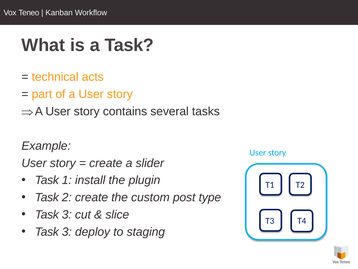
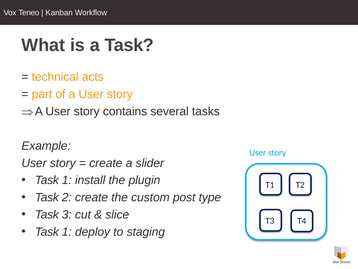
3 at (67, 232): 3 -> 1
